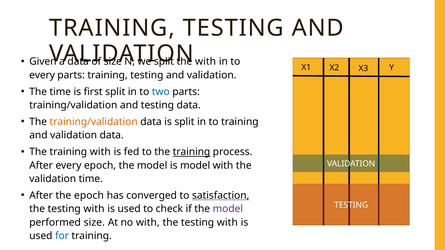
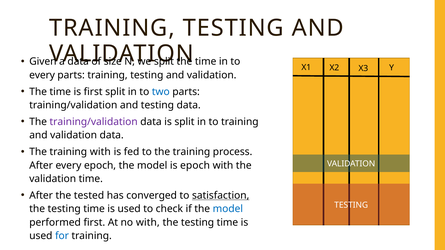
with at (206, 62): with -> time
training/validation at (94, 122) colour: orange -> purple
training at (191, 152) underline: present -> none
is model: model -> epoch
the epoch: epoch -> tested
with at (94, 209): with -> time
model at (228, 209) colour: purple -> blue
performed size: size -> first
with at (227, 223): with -> time
